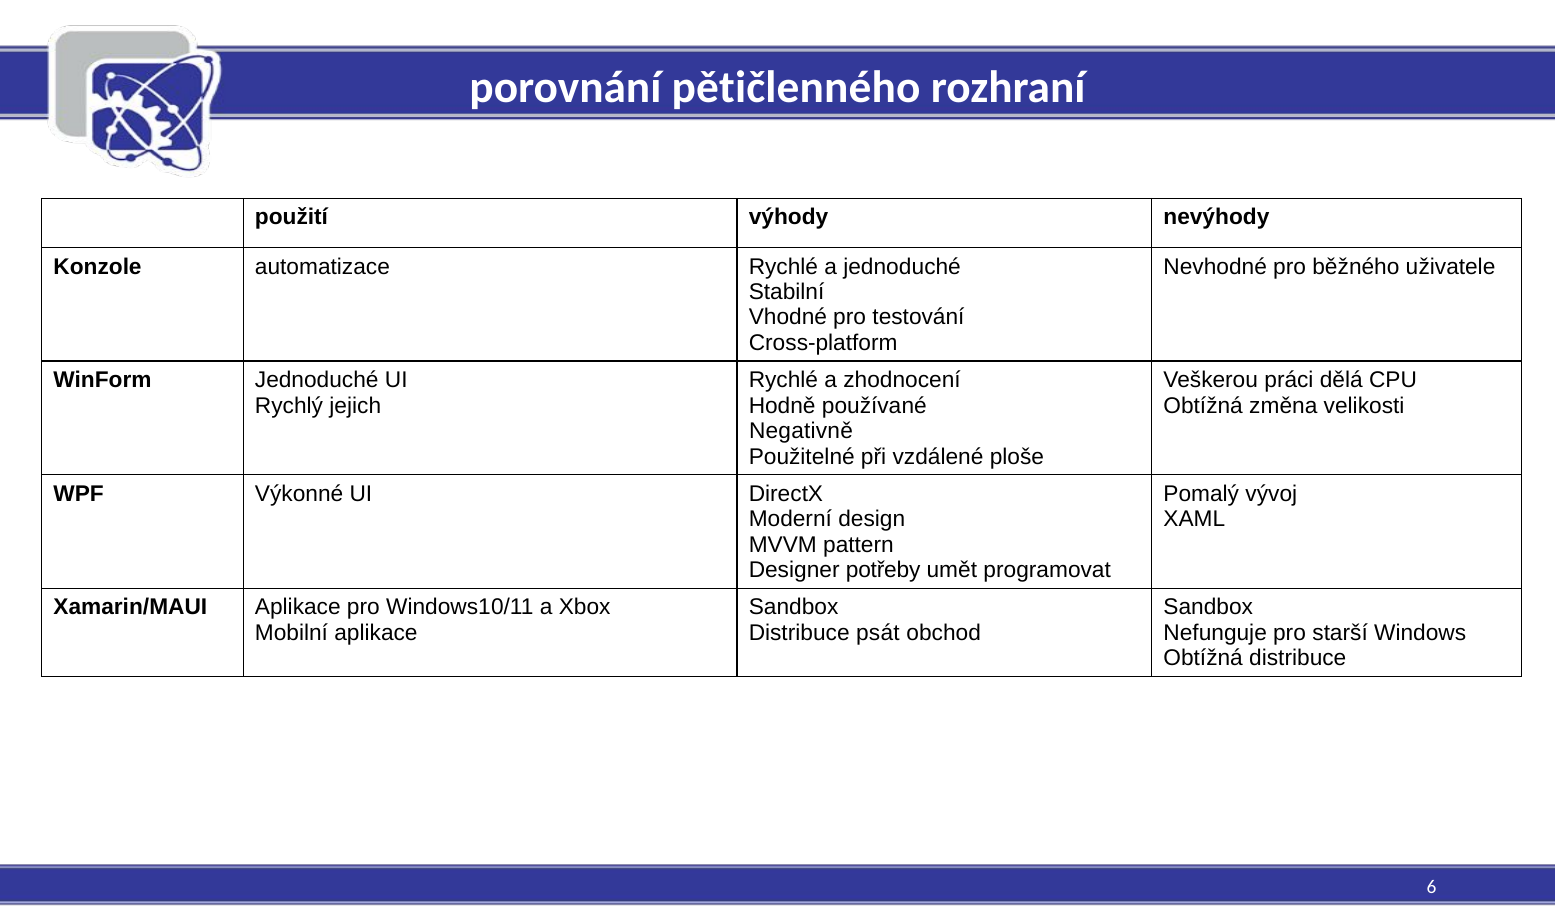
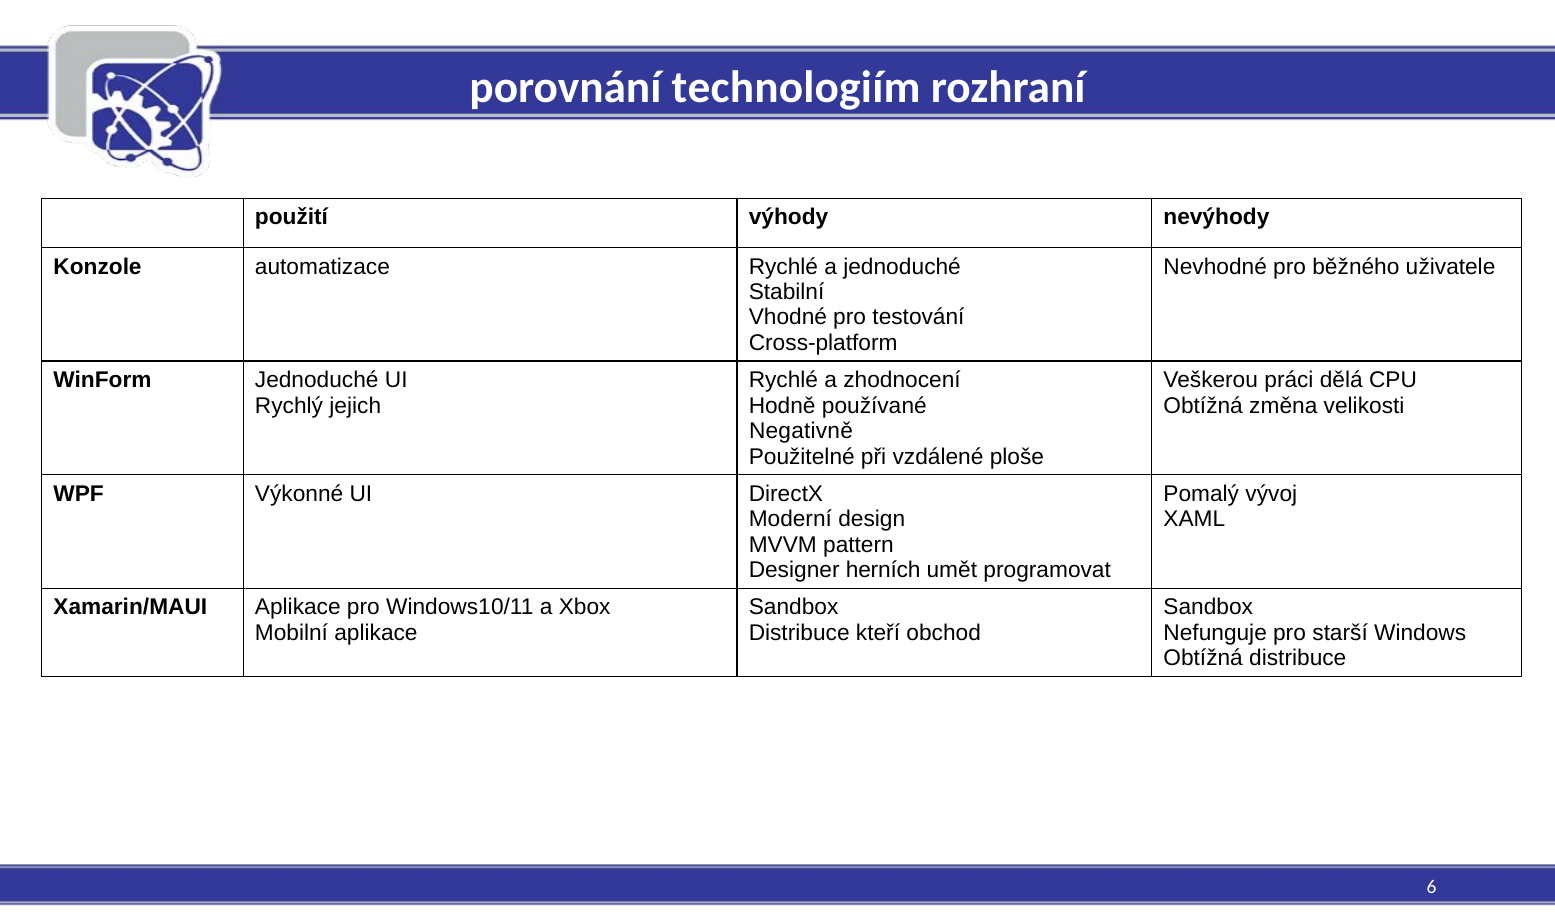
pětičlenného: pětičlenného -> technologiím
potřeby: potřeby -> herních
psát: psát -> kteří
